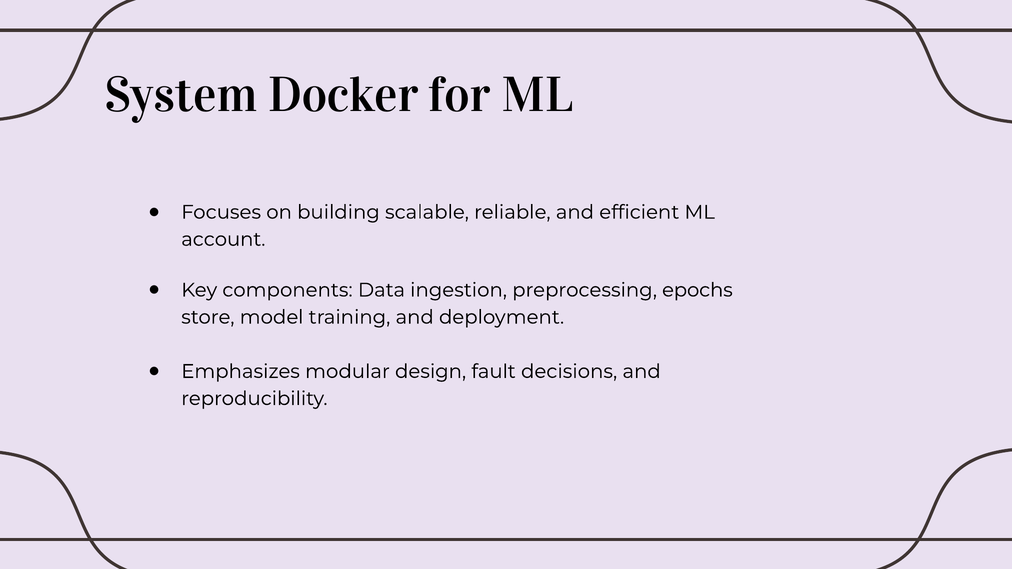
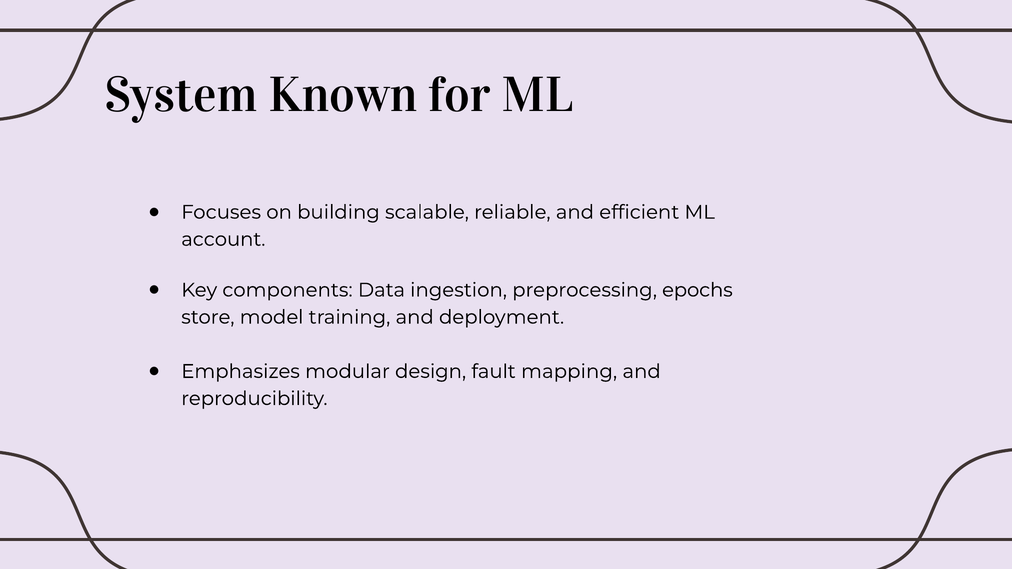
Docker: Docker -> Known
decisions: decisions -> mapping
